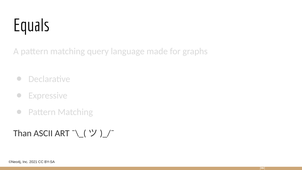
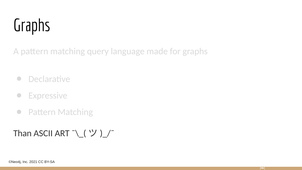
Equals at (32, 26): Equals -> Graphs
